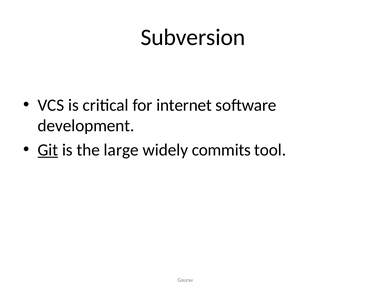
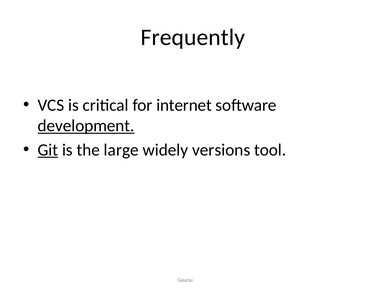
Subversion: Subversion -> Frequently
development underline: none -> present
commits: commits -> versions
